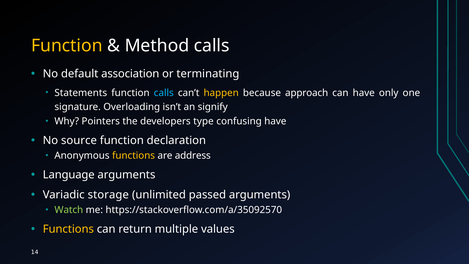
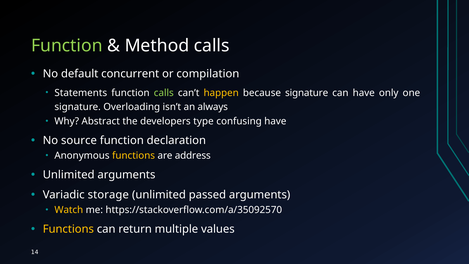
Function at (67, 46) colour: yellow -> light green
association: association -> concurrent
terminating: terminating -> compilation
calls at (164, 93) colour: light blue -> light green
because approach: approach -> signature
signify: signify -> always
Pointers: Pointers -> Abstract
Language at (69, 175): Language -> Unlimited
Watch colour: light green -> yellow
